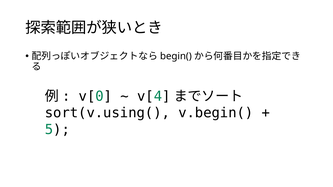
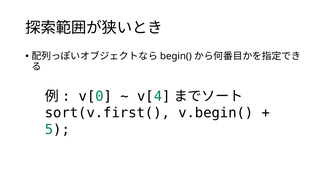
sort(v.using(: sort(v.using( -> sort(v.first(
